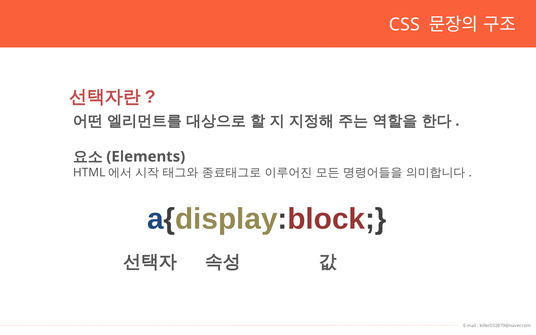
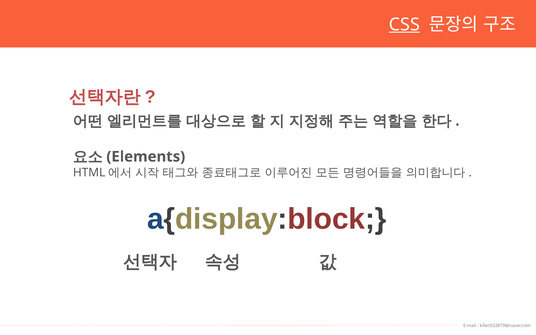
CSS underline: none -> present
